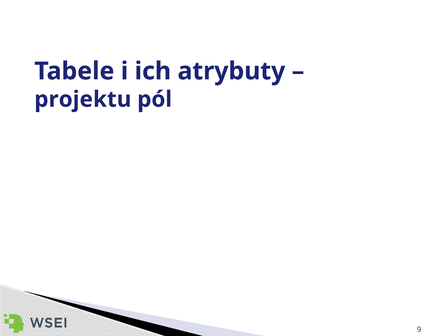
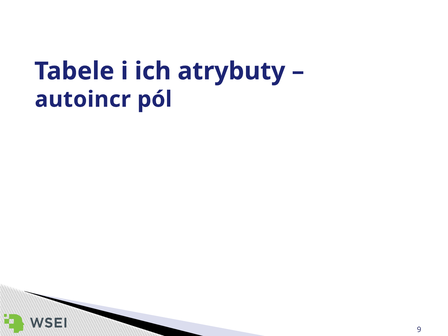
projektu: projektu -> autoincr
